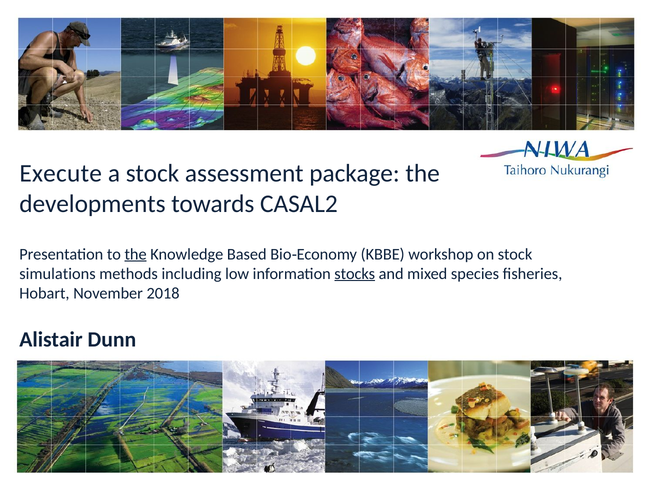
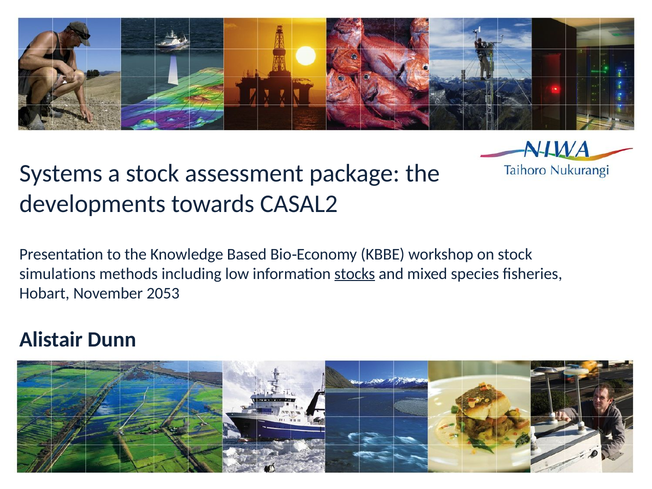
Execute: Execute -> Systems
the at (136, 254) underline: present -> none
2018: 2018 -> 2053
